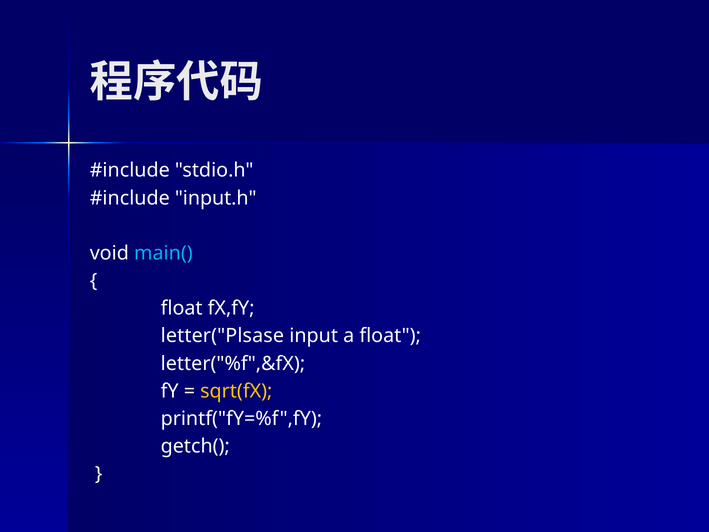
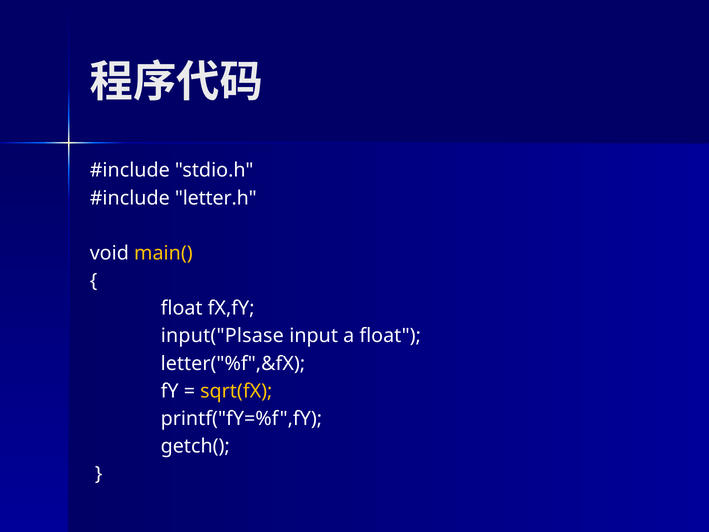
input.h: input.h -> letter.h
main( colour: light blue -> yellow
letter("Plsase: letter("Plsase -> input("Plsase
